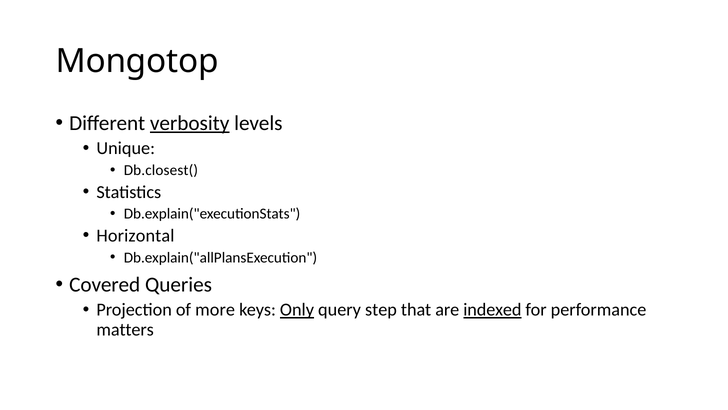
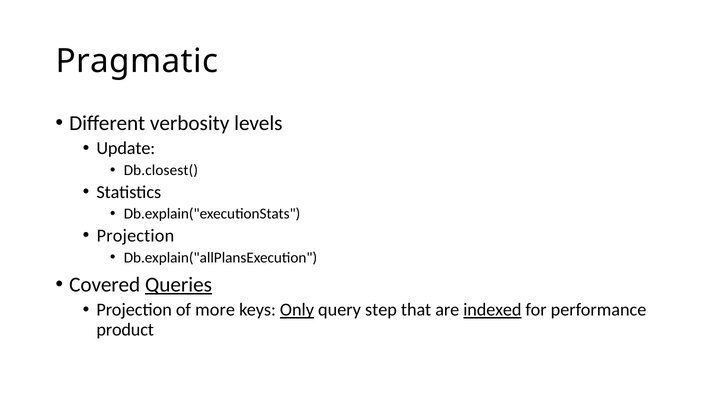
Mongotop: Mongotop -> Pragmatic
verbosity underline: present -> none
Unique: Unique -> Update
Horizontal at (135, 235): Horizontal -> Projection
Queries underline: none -> present
matters: matters -> product
